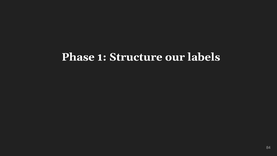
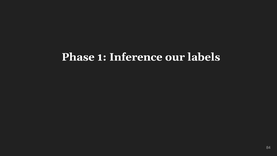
Structure: Structure -> Inference
